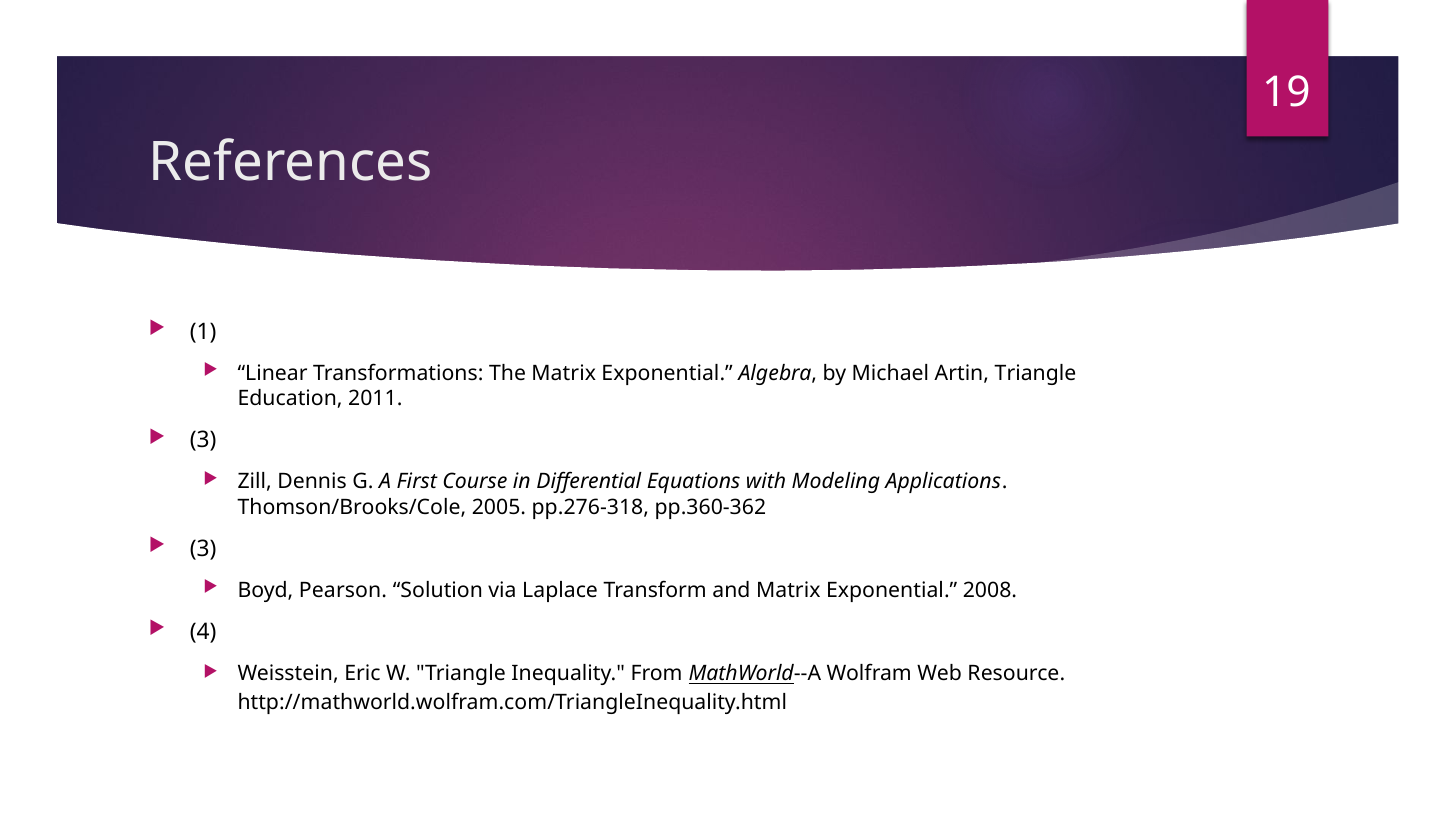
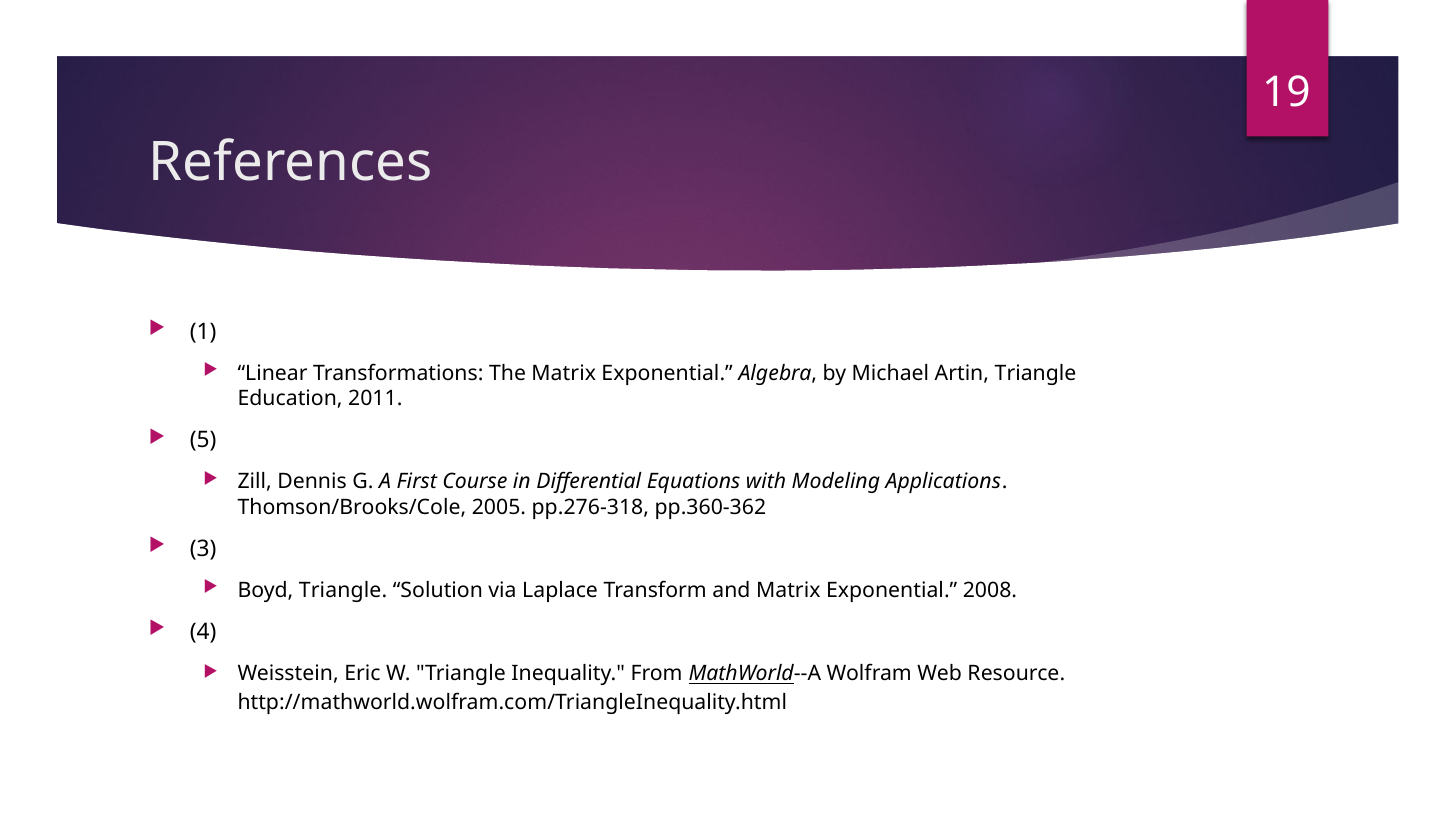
3 at (203, 440): 3 -> 5
Boyd Pearson: Pearson -> Triangle
